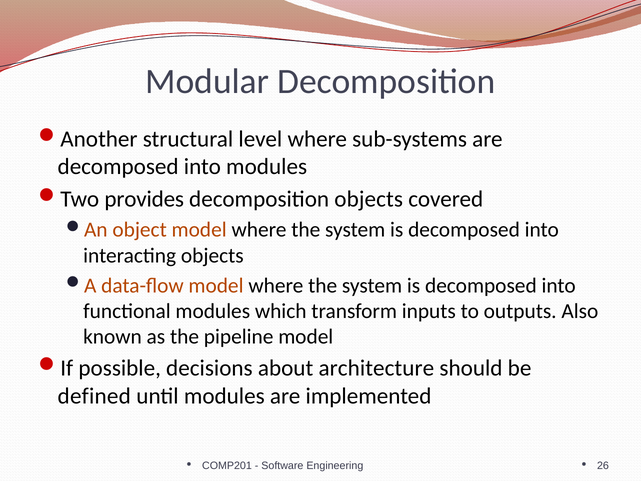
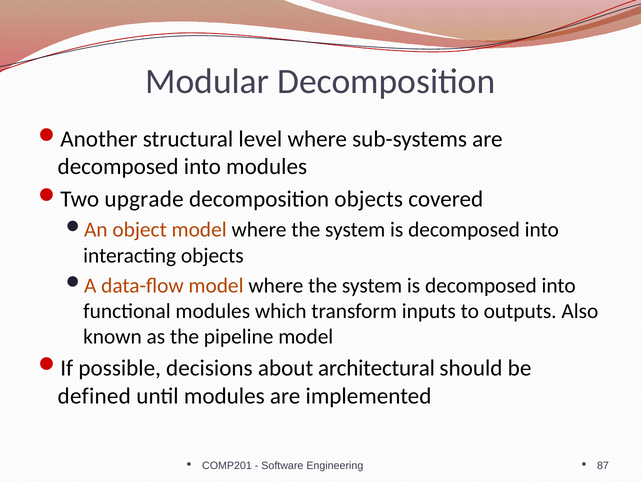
provides: provides -> upgrade
architecture: architecture -> architectural
26: 26 -> 87
